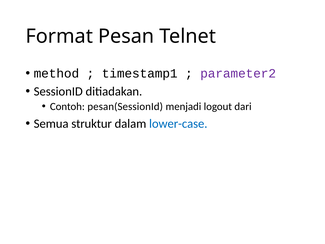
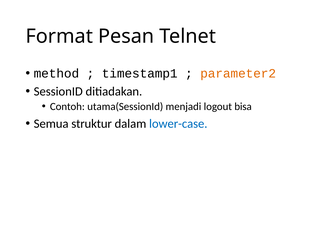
parameter2 colour: purple -> orange
pesan(SessionId: pesan(SessionId -> utama(SessionId
dari: dari -> bisa
